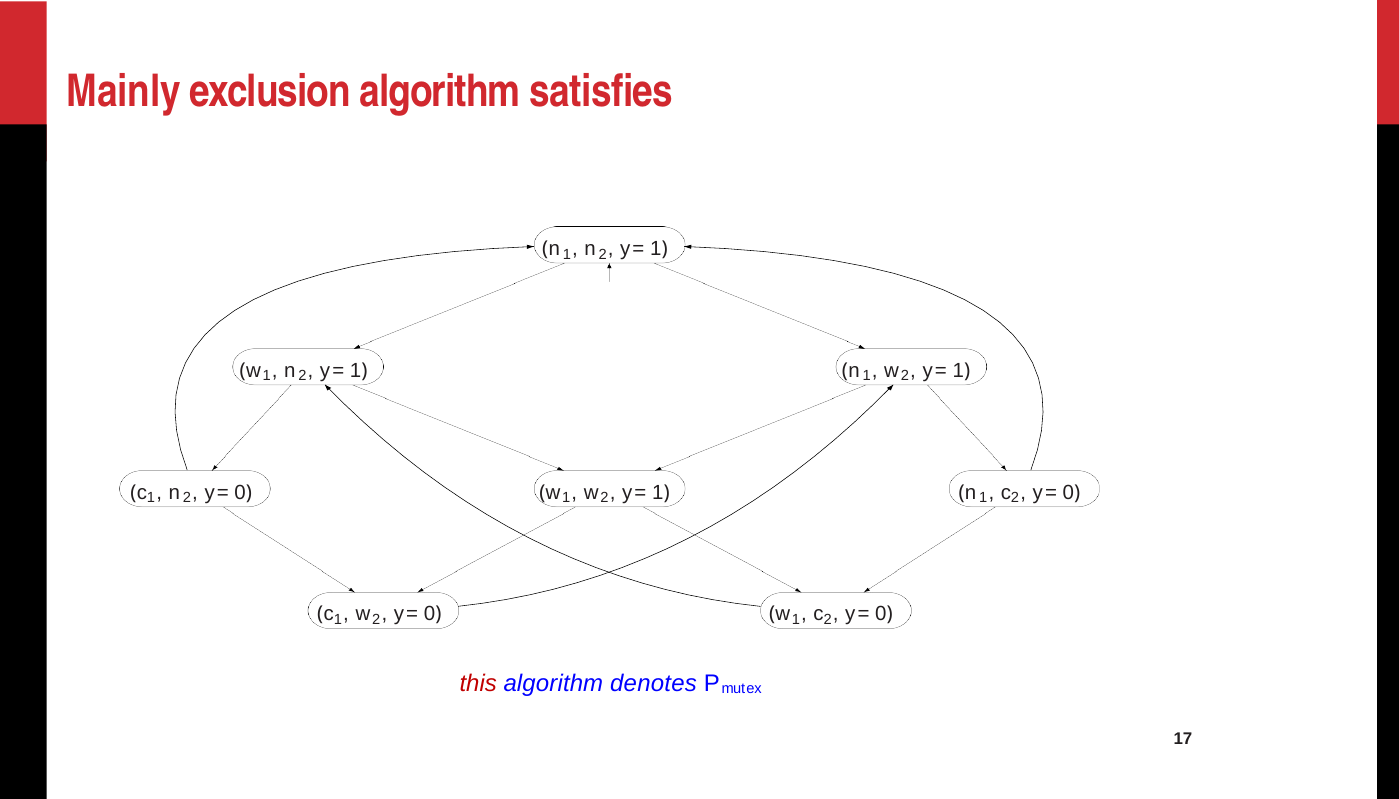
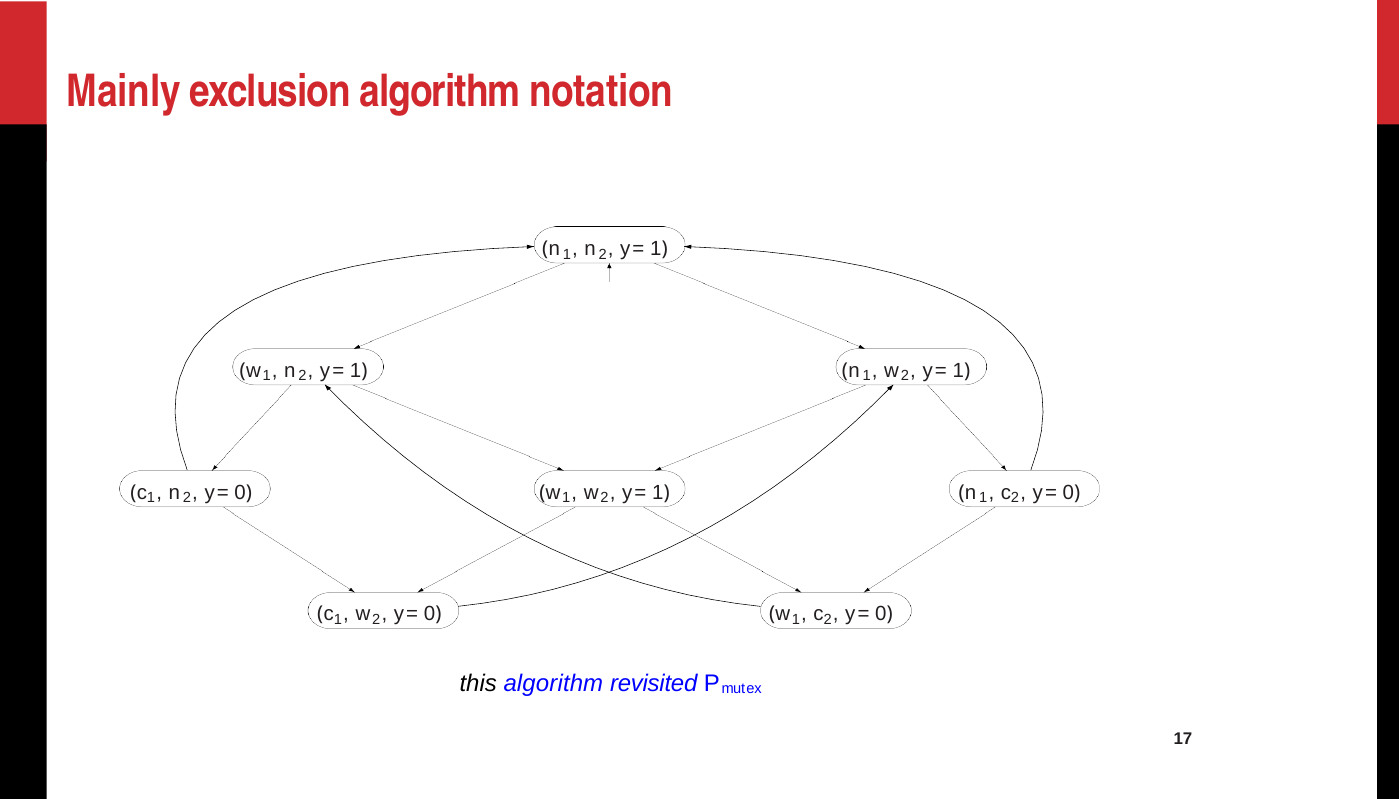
satisfies: satisfies -> notation
this colour: red -> black
denotes: denotes -> revisited
